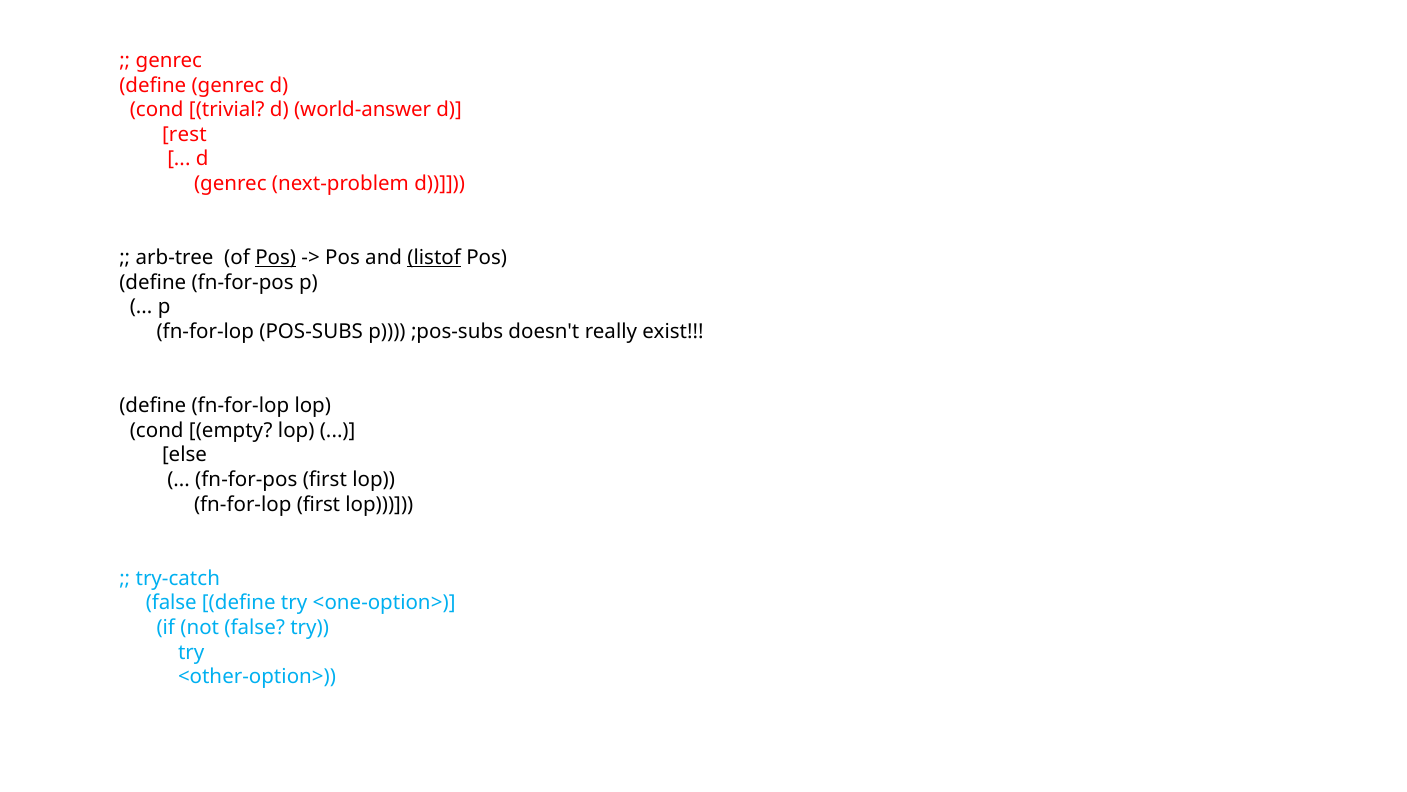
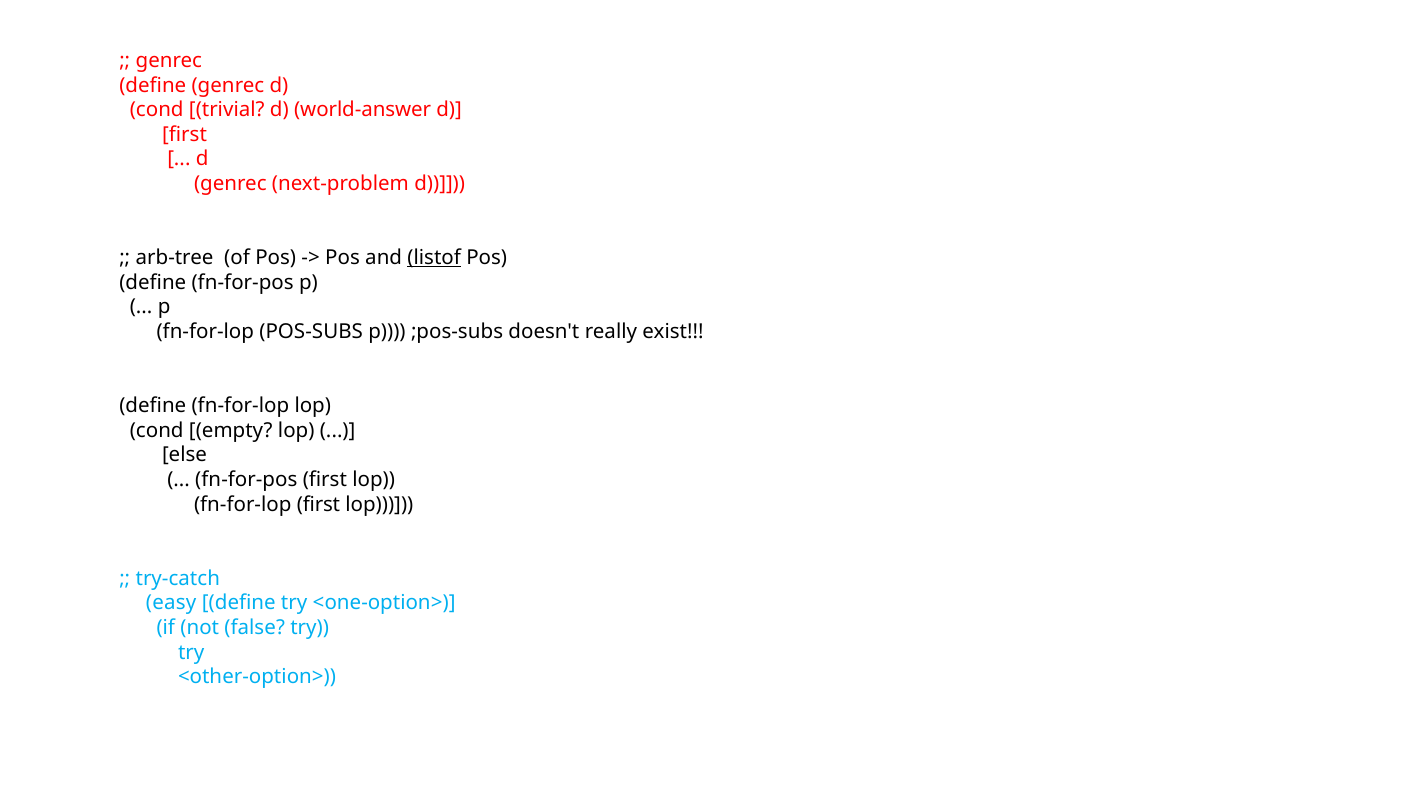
rest at (184, 134): rest -> first
Pos at (276, 258) underline: present -> none
false at (171, 603): false -> easy
